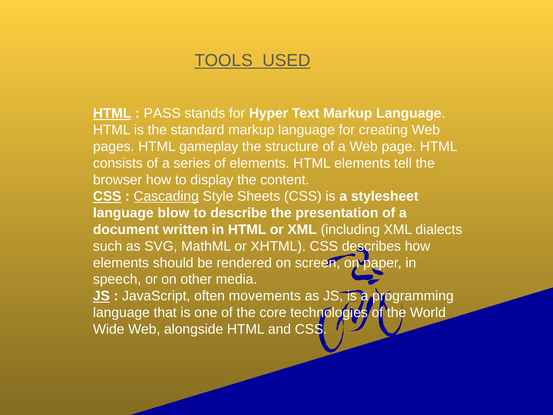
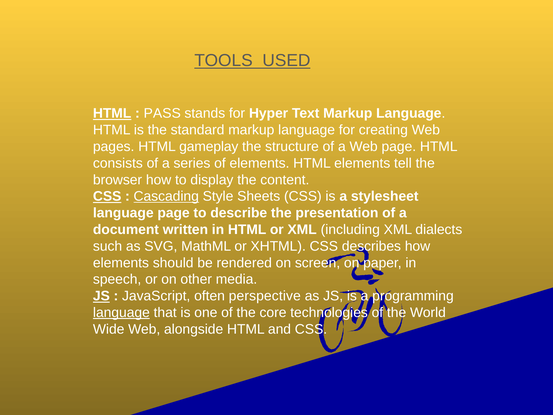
language blow: blow -> page
movements: movements -> perspective
language at (121, 312) underline: none -> present
